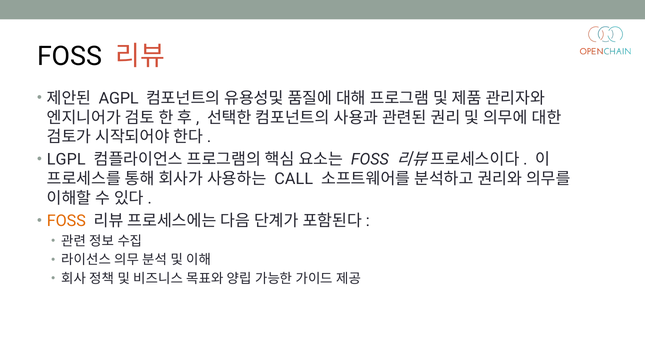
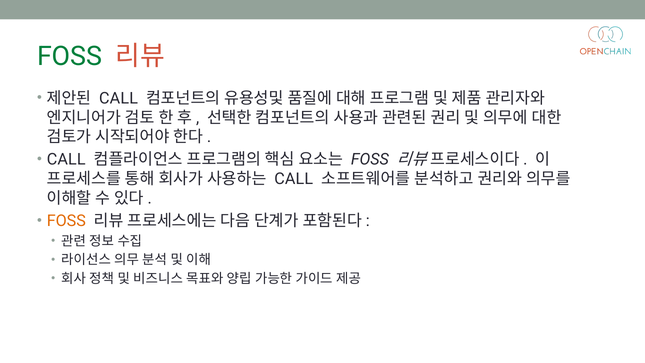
FOSS at (70, 56) colour: black -> green
AGPL at (119, 98): AGPL -> CALL
LGPL at (66, 160): LGPL -> CALL
